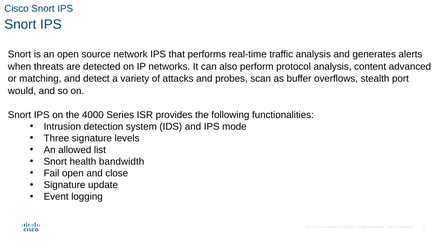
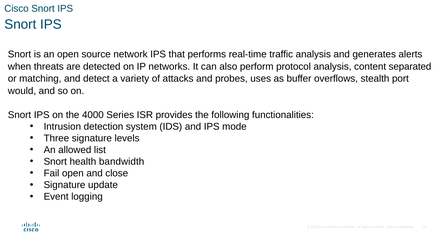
advanced: advanced -> separated
scan: scan -> uses
